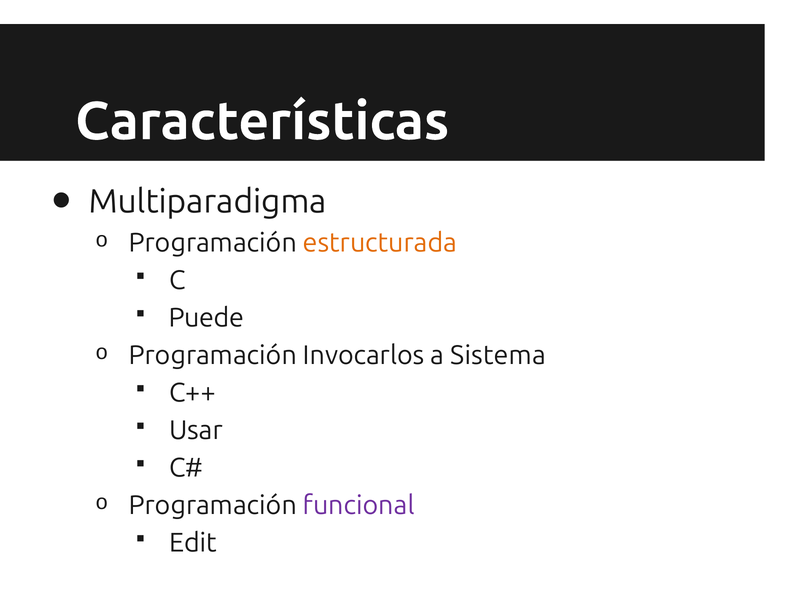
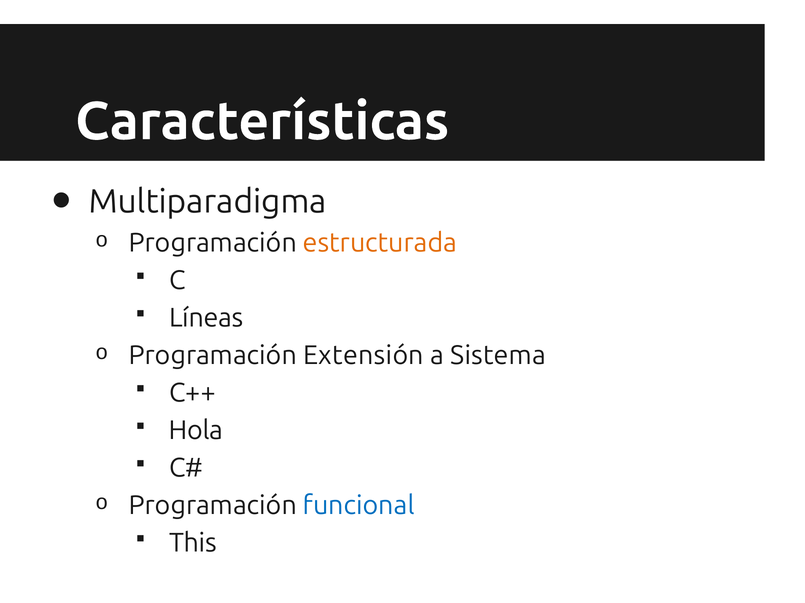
Puede: Puede -> Líneas
Invocarlos: Invocarlos -> Extensión
Usar: Usar -> Hola
funcional colour: purple -> blue
Edit: Edit -> This
